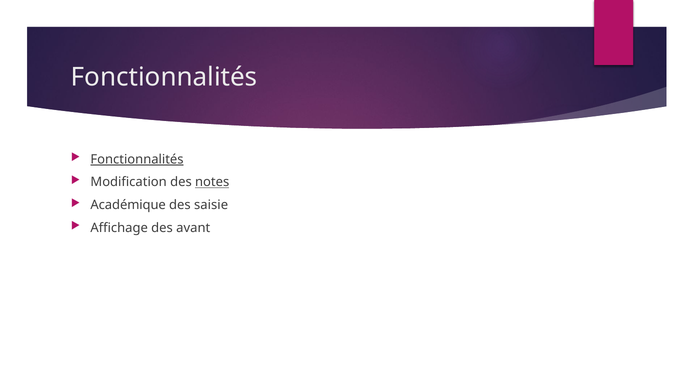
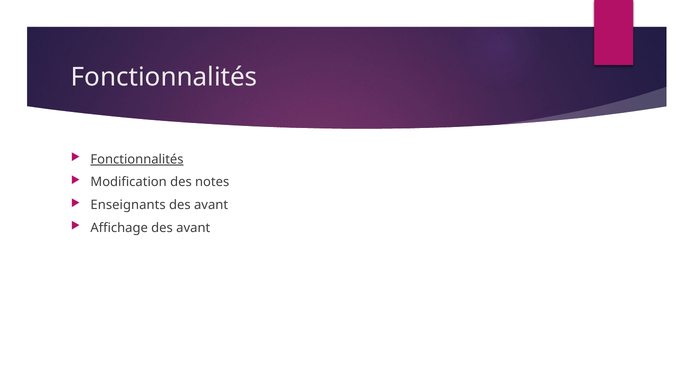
notes underline: present -> none
Académique: Académique -> Enseignants
saisie at (211, 205): saisie -> avant
